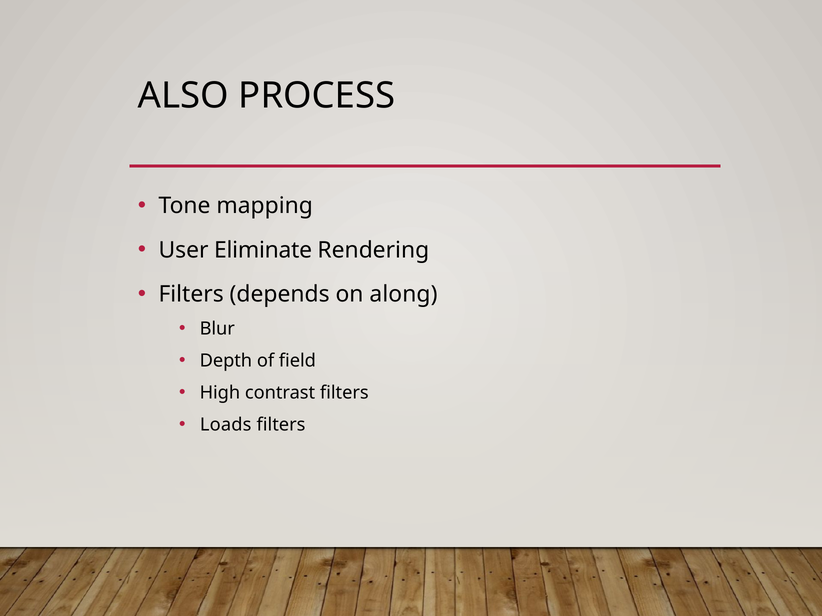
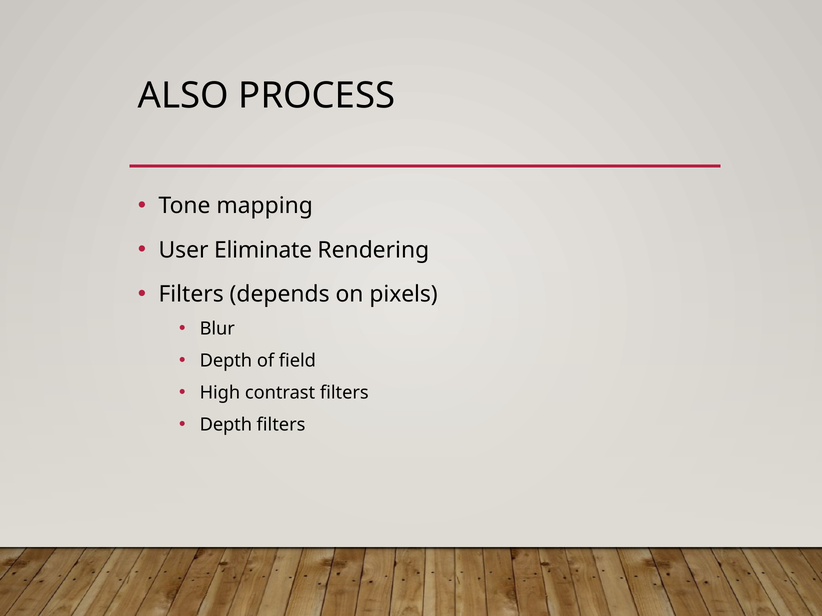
along: along -> pixels
Loads at (226, 425): Loads -> Depth
